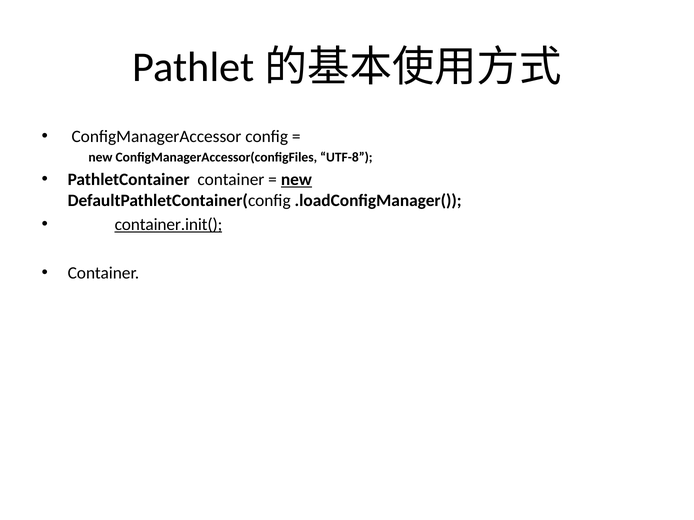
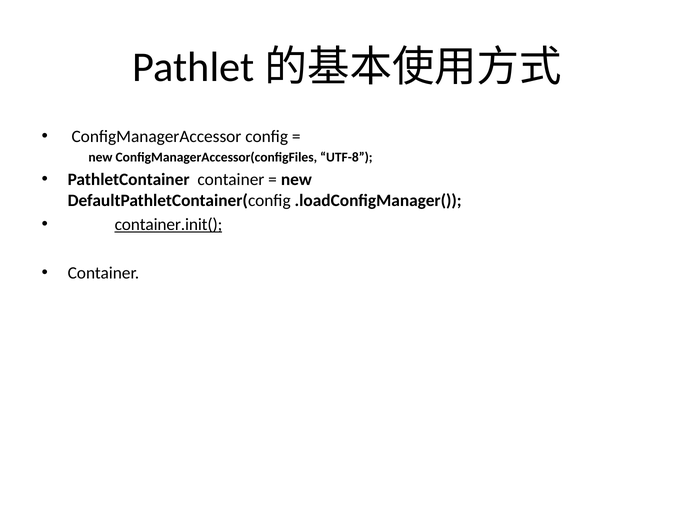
new at (296, 180) underline: present -> none
